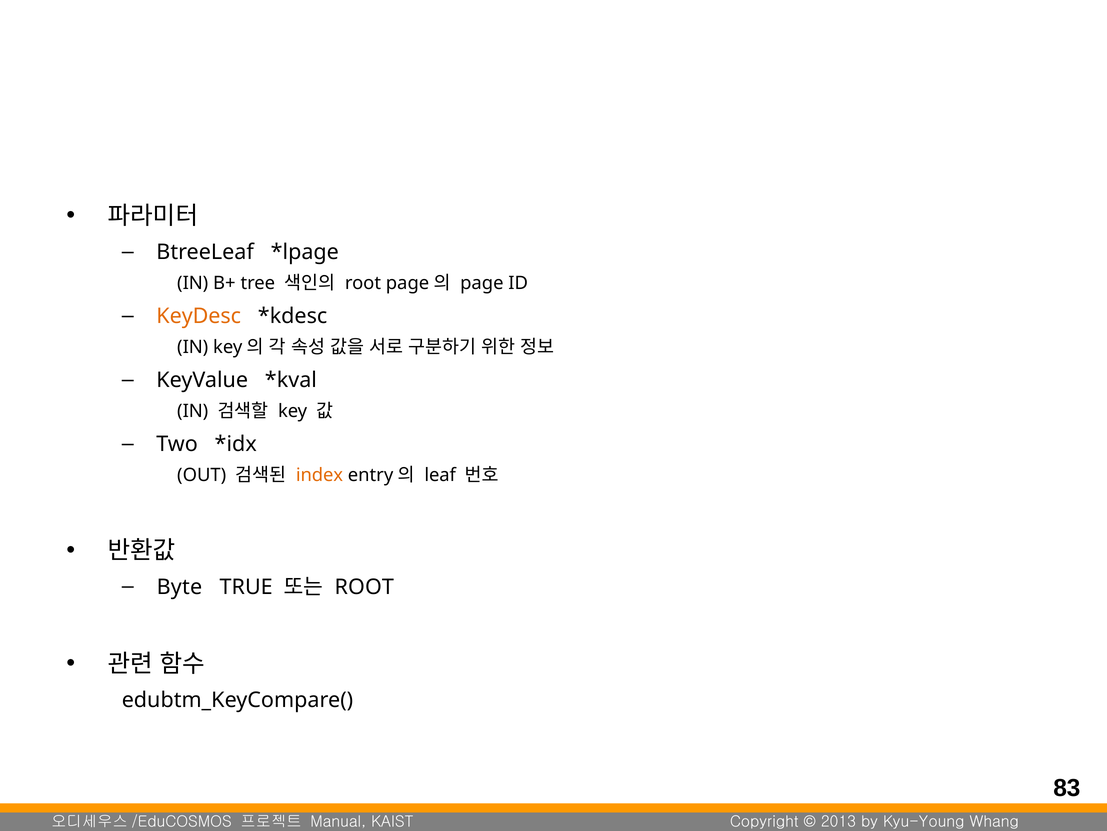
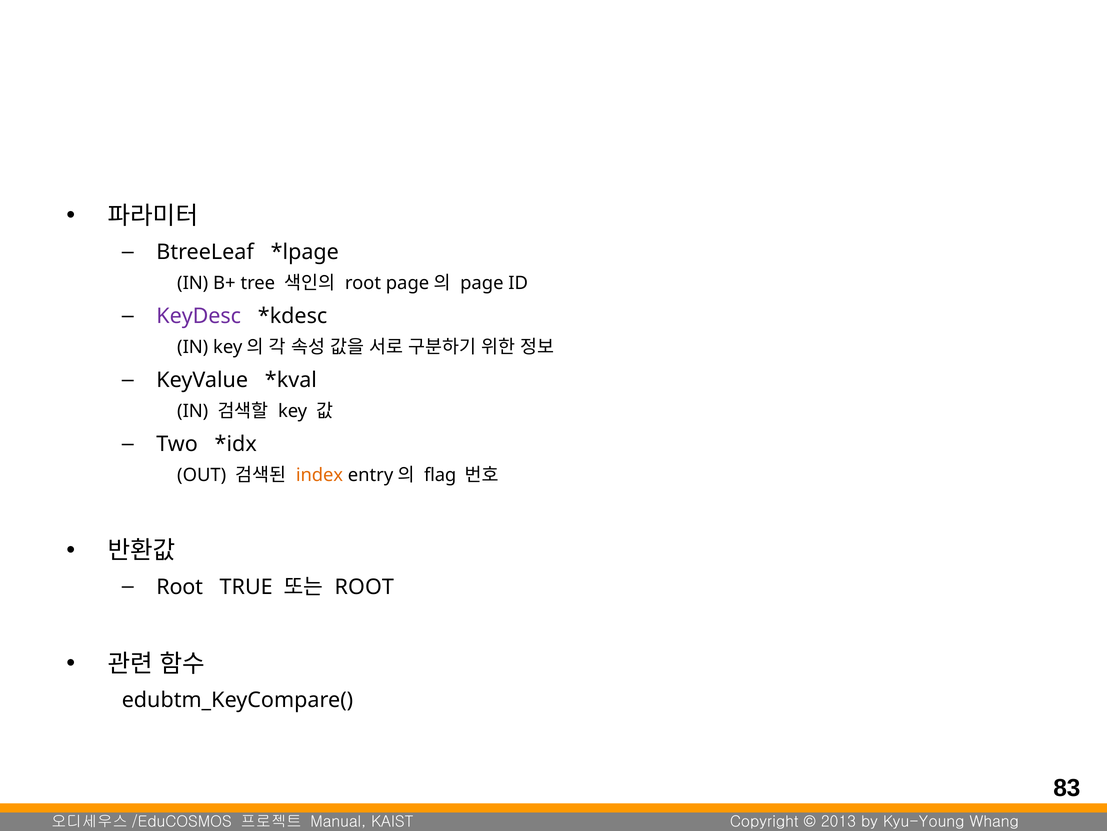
KeyDesc colour: orange -> purple
leaf: leaf -> flag
Byte at (179, 586): Byte -> Root
